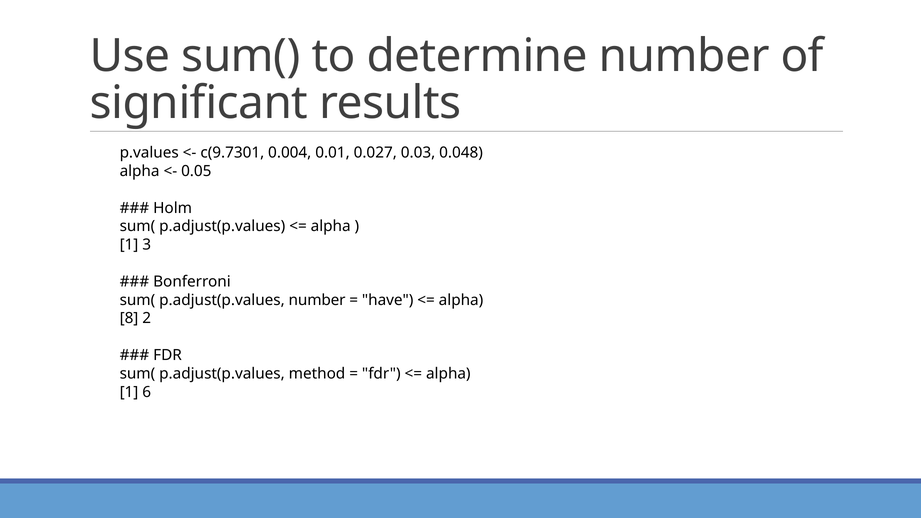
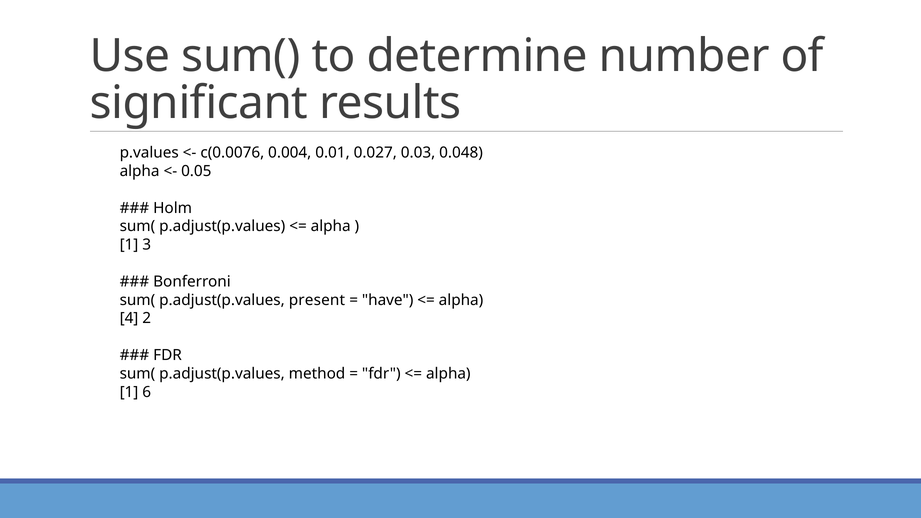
c(9.7301: c(9.7301 -> c(0.0076
p.adjust(p.values number: number -> present
8: 8 -> 4
